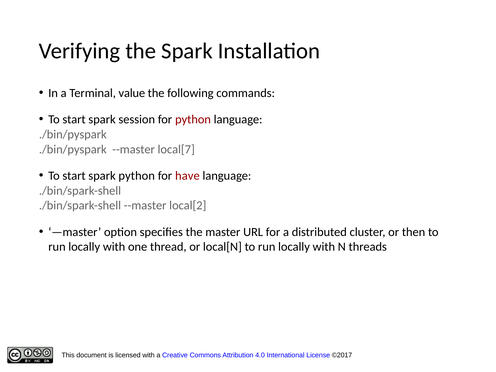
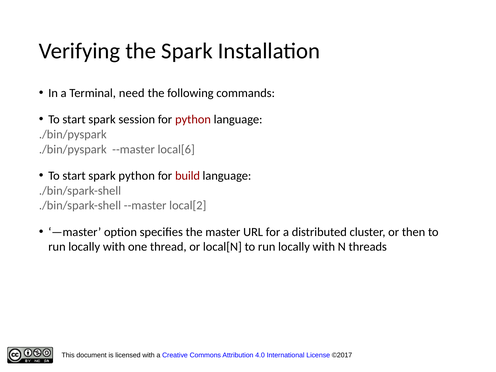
value: value -> need
local[7: local[7 -> local[6
have: have -> build
